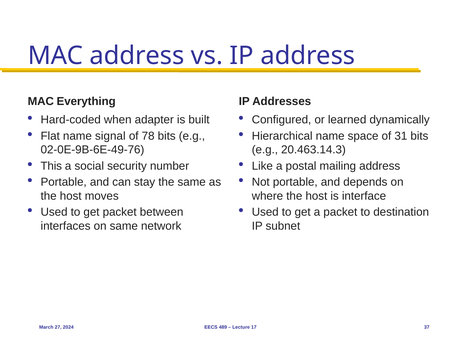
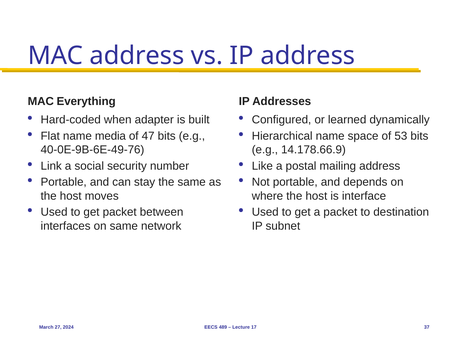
signal: signal -> media
78: 78 -> 47
31: 31 -> 53
02-0E-9B-6E-49-76: 02-0E-9B-6E-49-76 -> 40-0E-9B-6E-49-76
20.463.14.3: 20.463.14.3 -> 14.178.66.9
This: This -> Link
